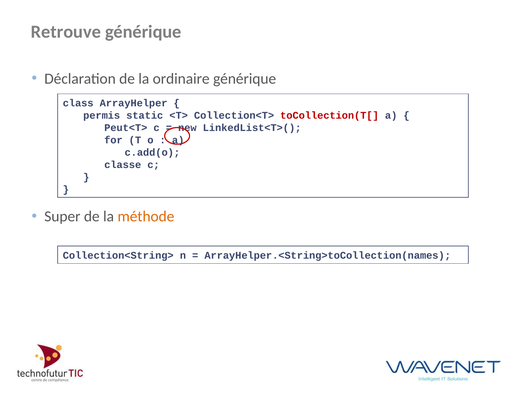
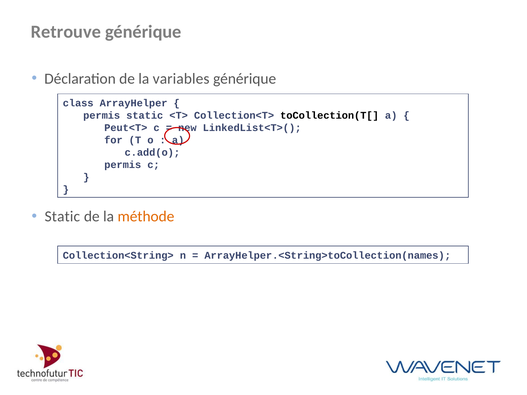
ordinaire: ordinaire -> variables
toCollection(T[ colour: red -> black
classe at (123, 165): classe -> permis
Super at (62, 217): Super -> Static
